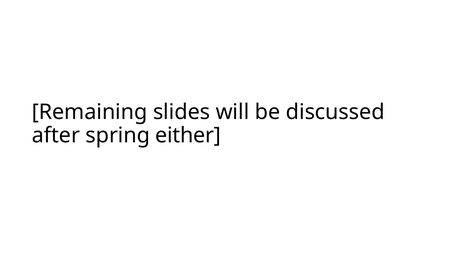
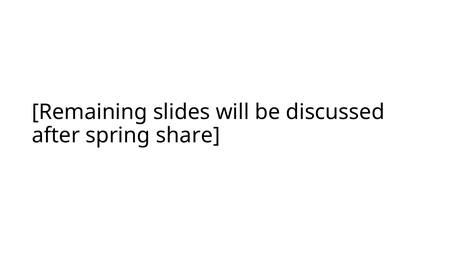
either: either -> share
